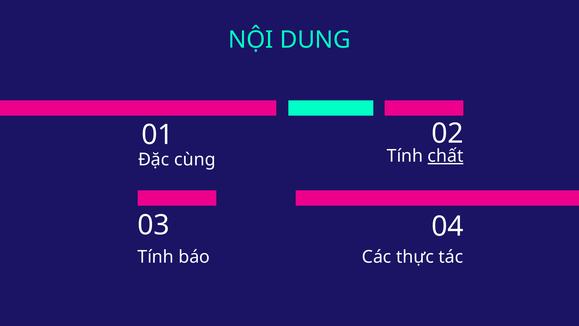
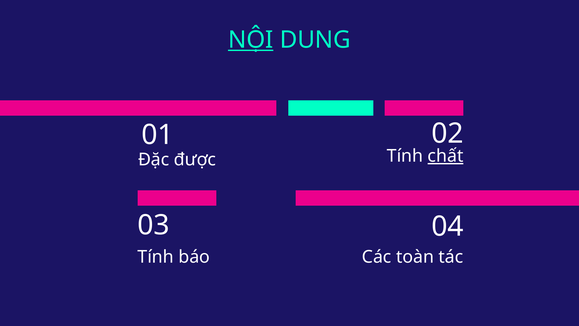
NỘI underline: none -> present
cùng: cùng -> được
thực: thực -> toàn
